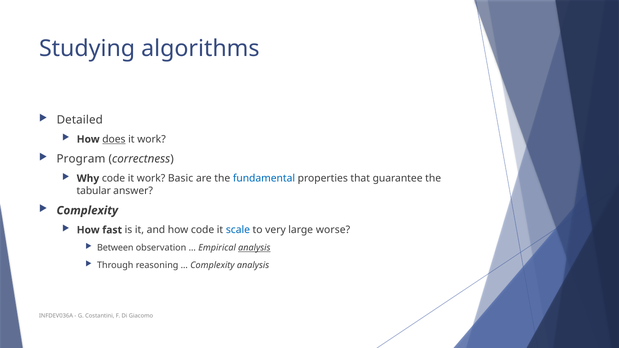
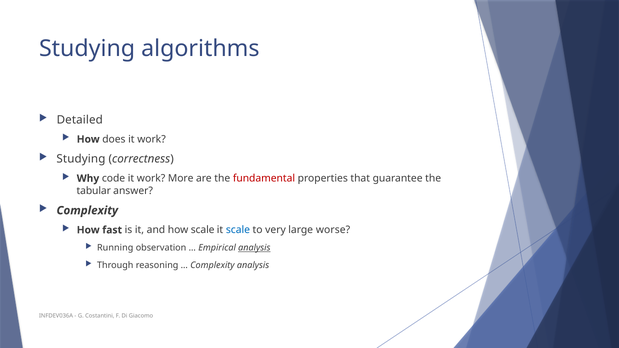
does underline: present -> none
Program at (81, 159): Program -> Studying
Basic: Basic -> More
fundamental colour: blue -> red
how code: code -> scale
Between: Between -> Running
